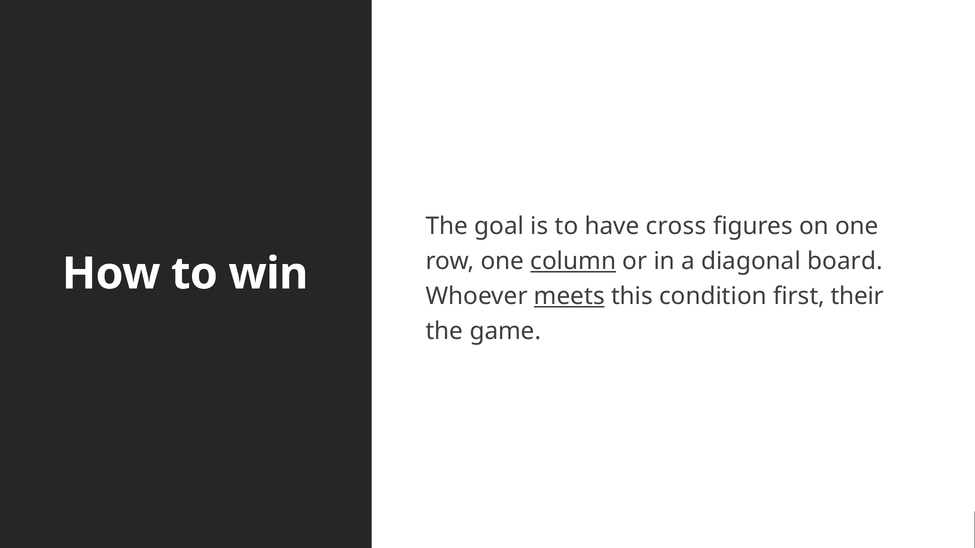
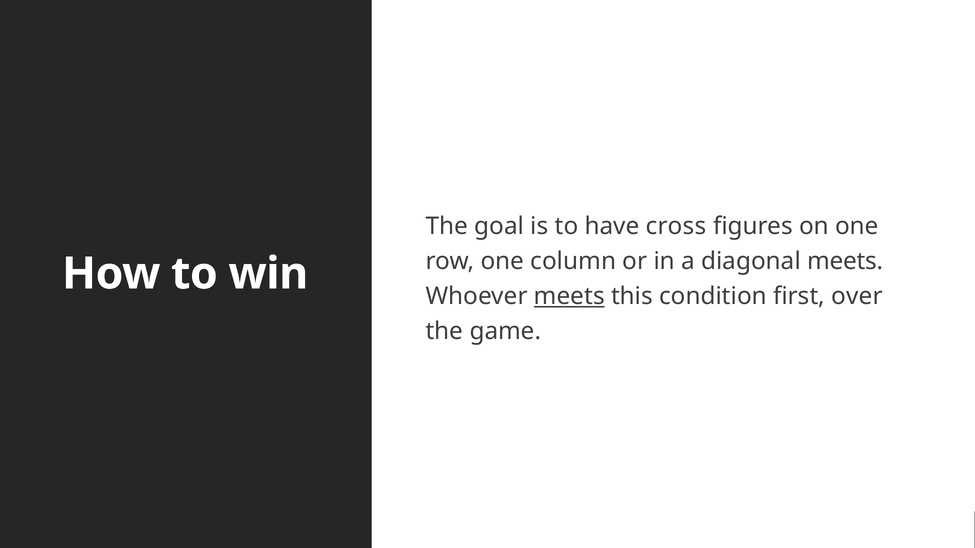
column underline: present -> none
diagonal board: board -> meets
their: their -> over
